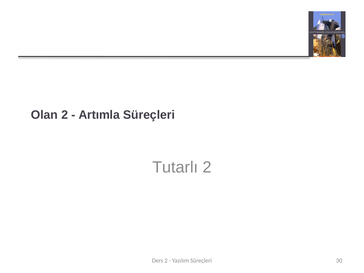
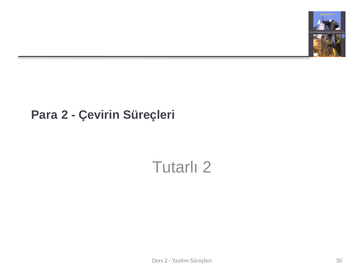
Olan: Olan -> Para
Artımla: Artımla -> Çevirin
